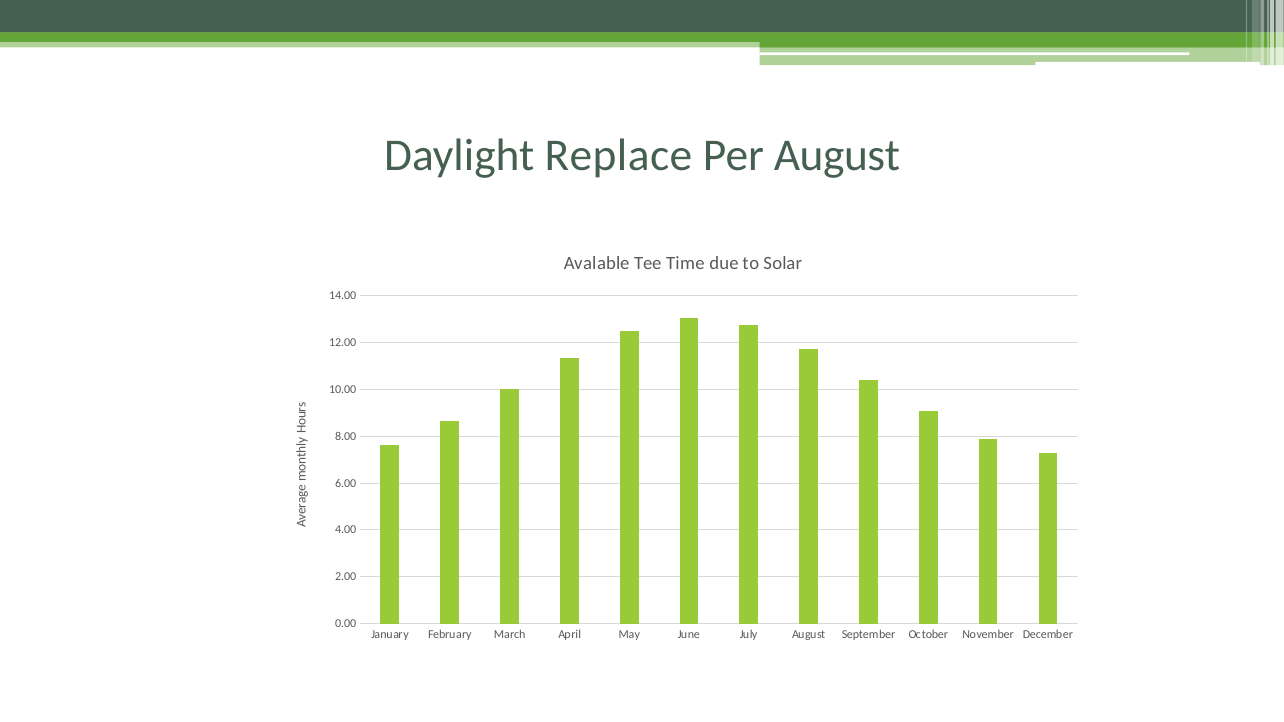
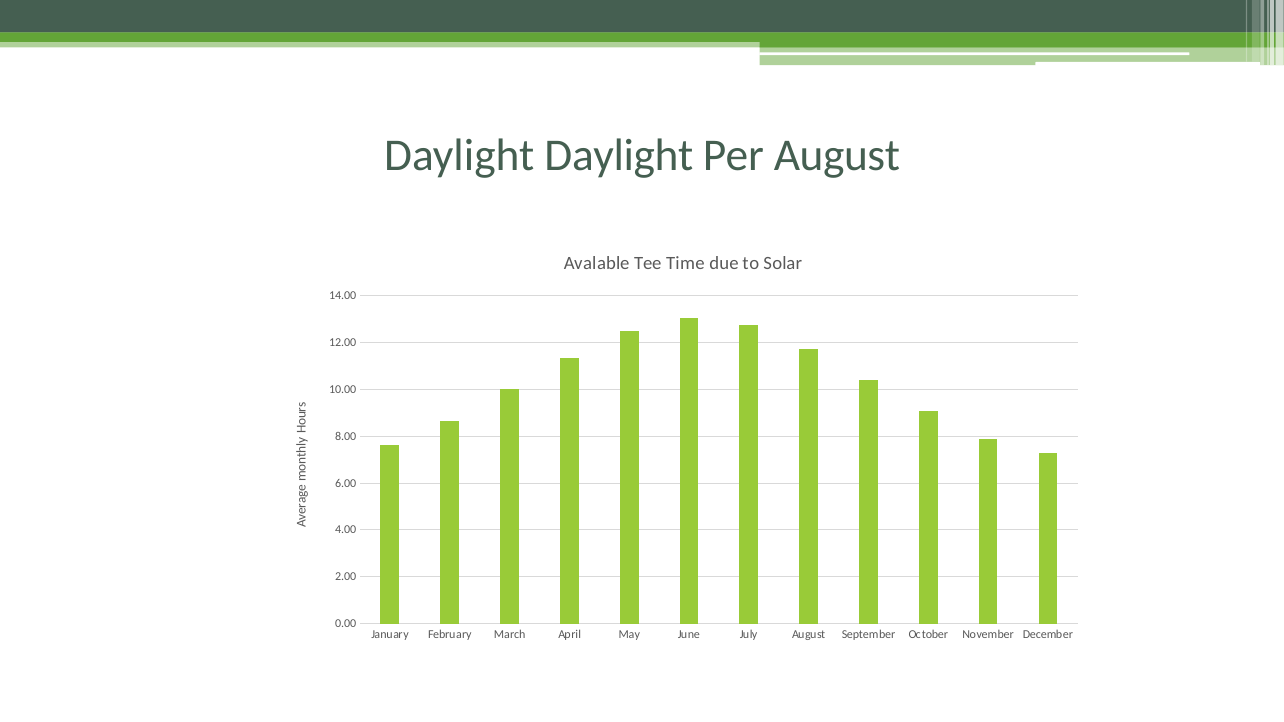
Daylight Replace: Replace -> Daylight
